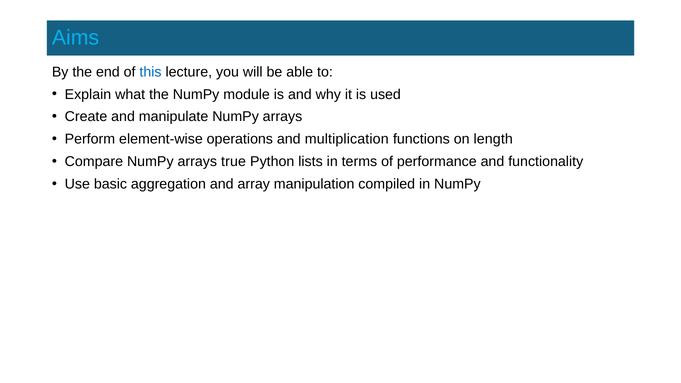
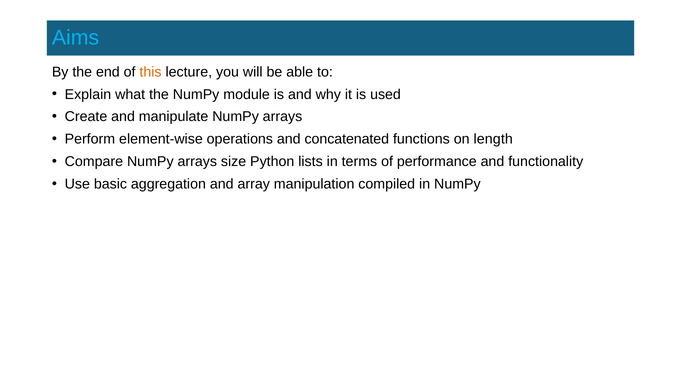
this colour: blue -> orange
multiplication: multiplication -> concatenated
true: true -> size
